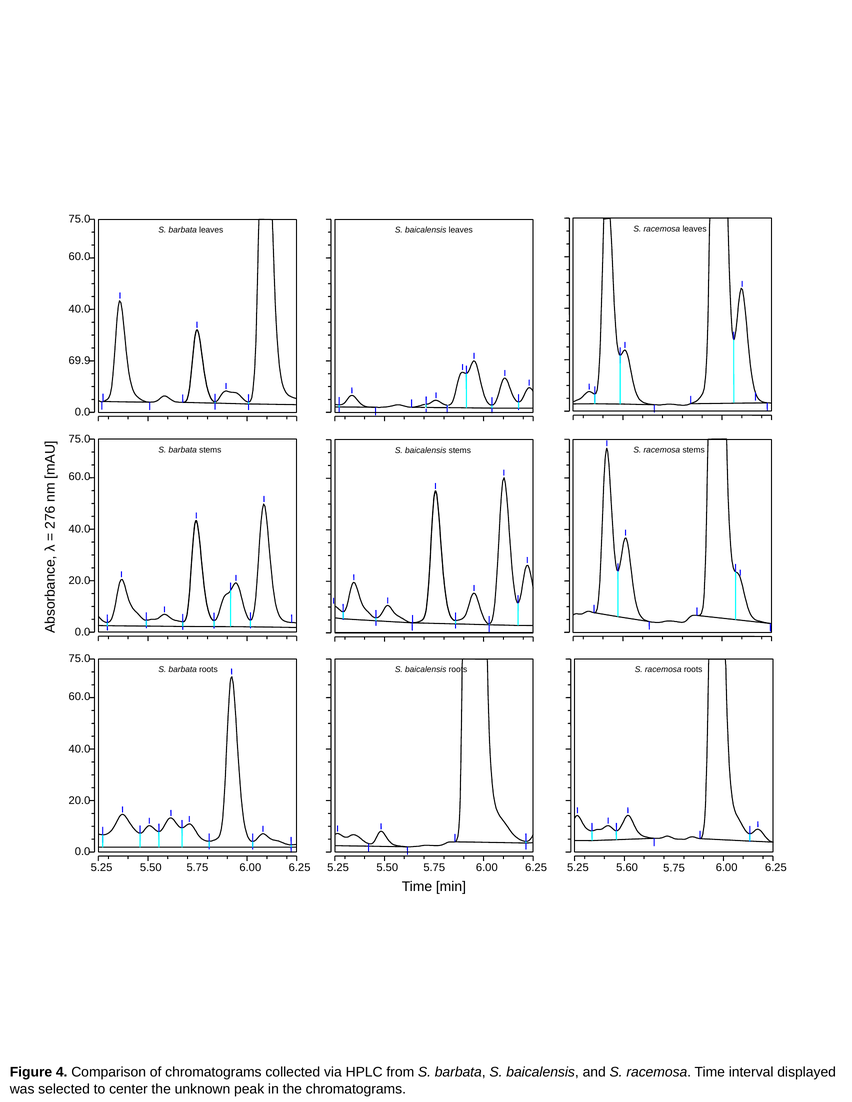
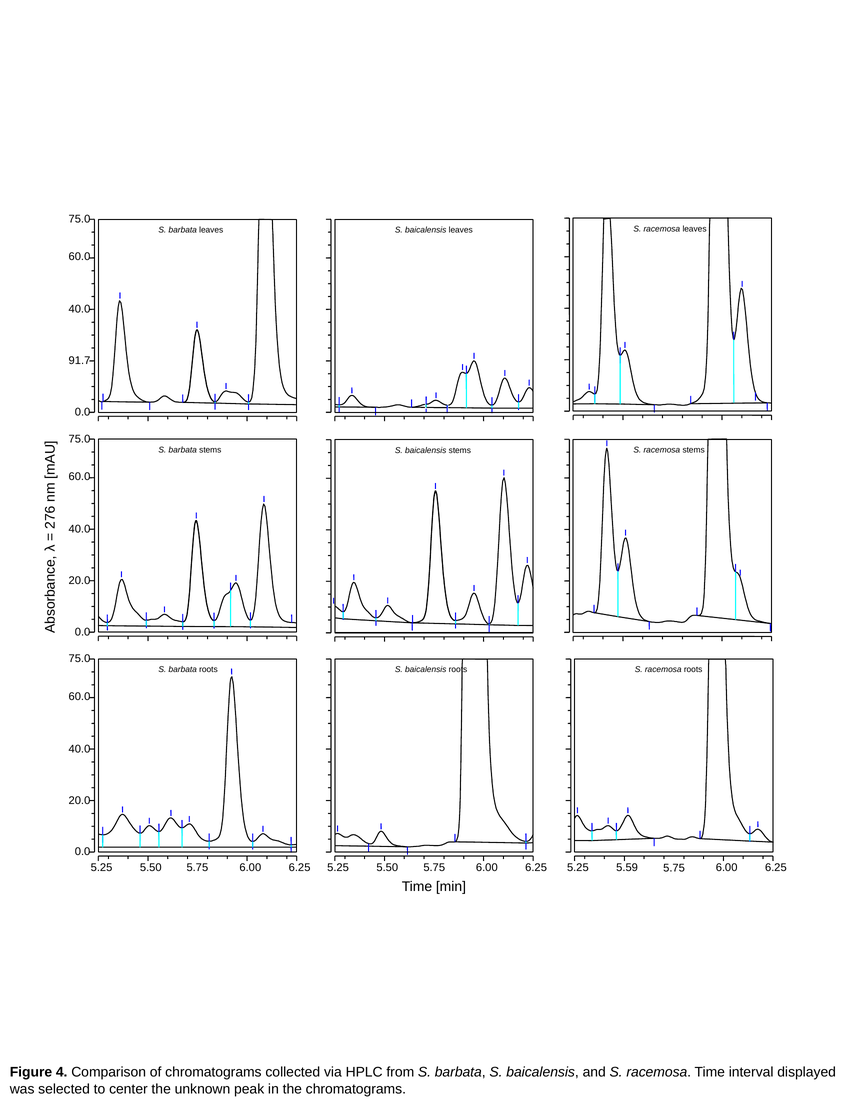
69.9: 69.9 -> 91.7
5.60: 5.60 -> 5.59
